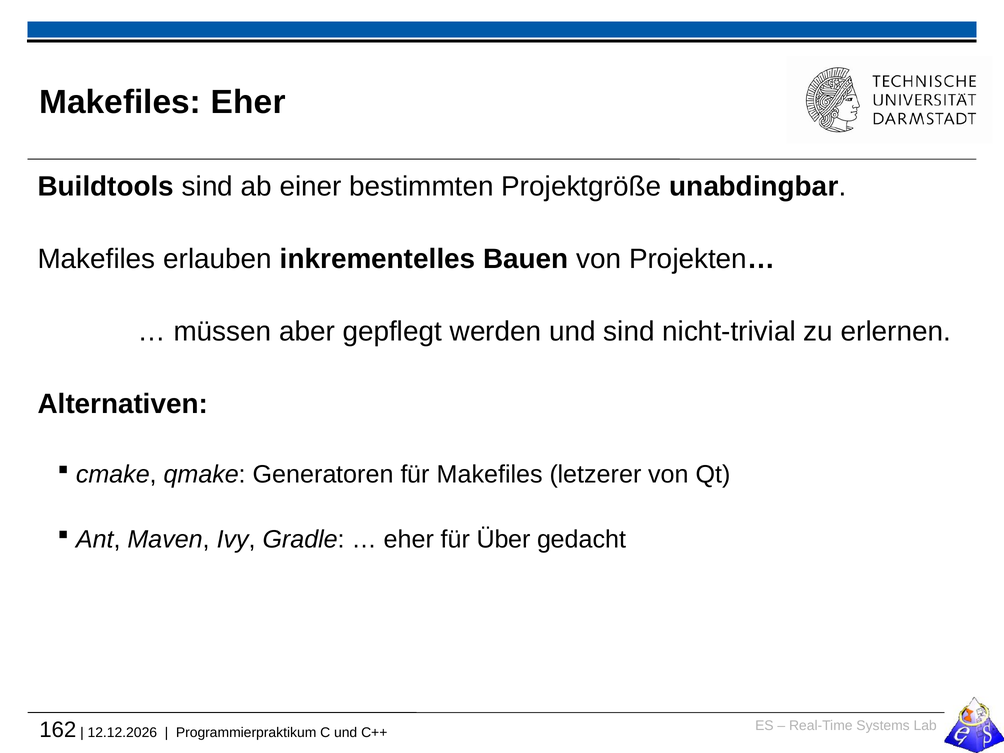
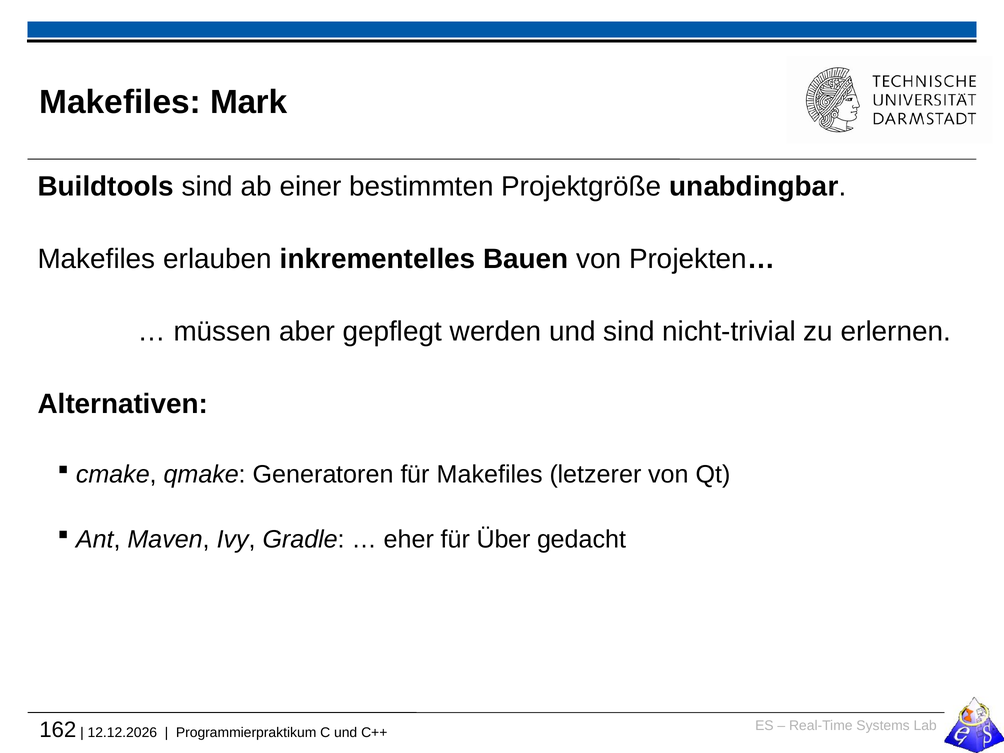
Makefiles Eher: Eher -> Mark
